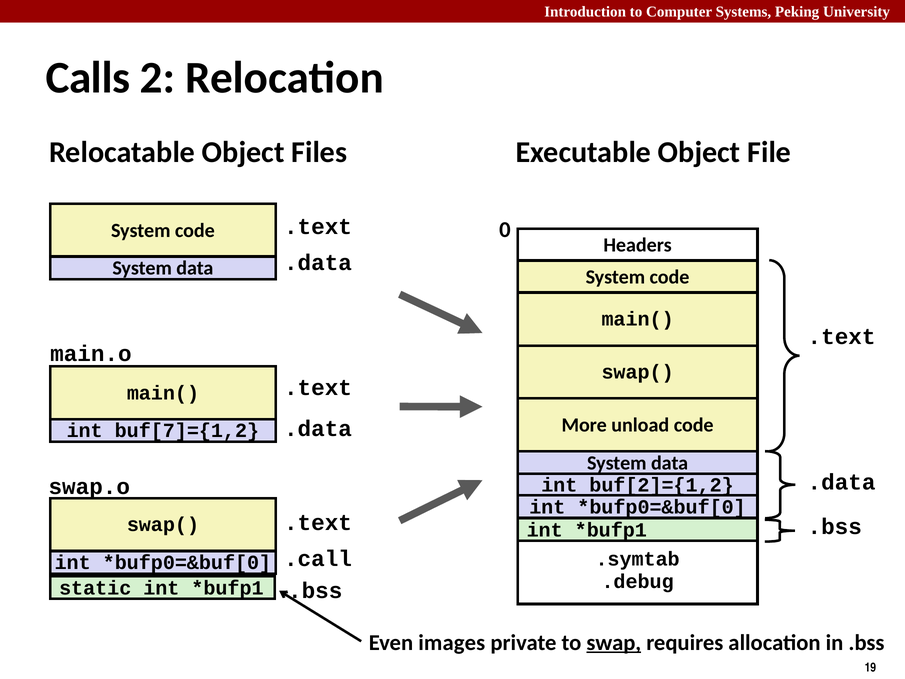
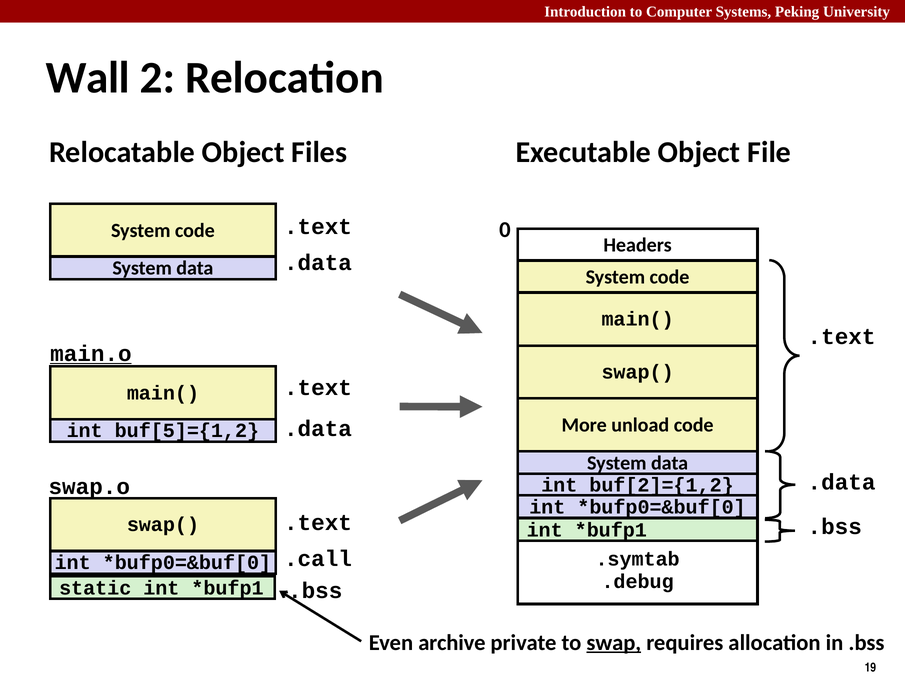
Calls: Calls -> Wall
main.o underline: none -> present
buf[7]={1,2: buf[7]={1,2 -> buf[5]={1,2
images: images -> archive
